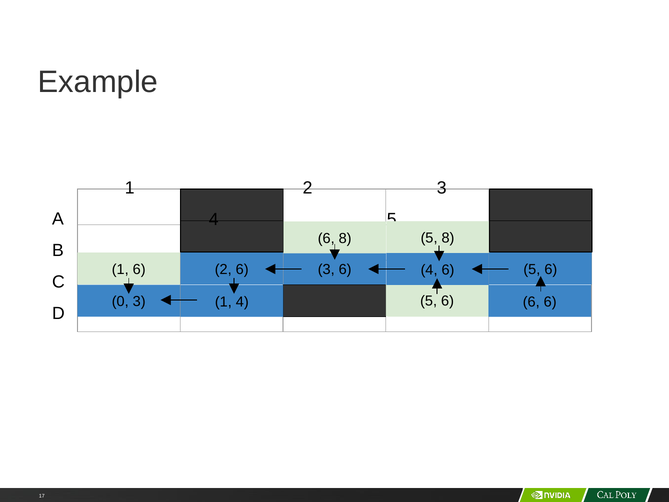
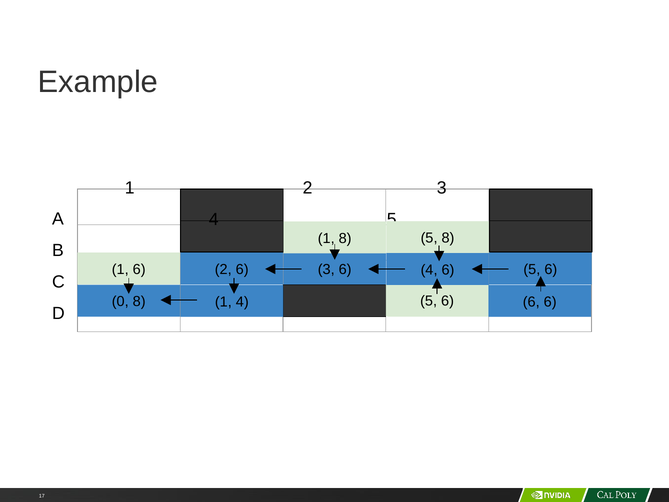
6 at (326, 238): 6 -> 1
0 3: 3 -> 8
